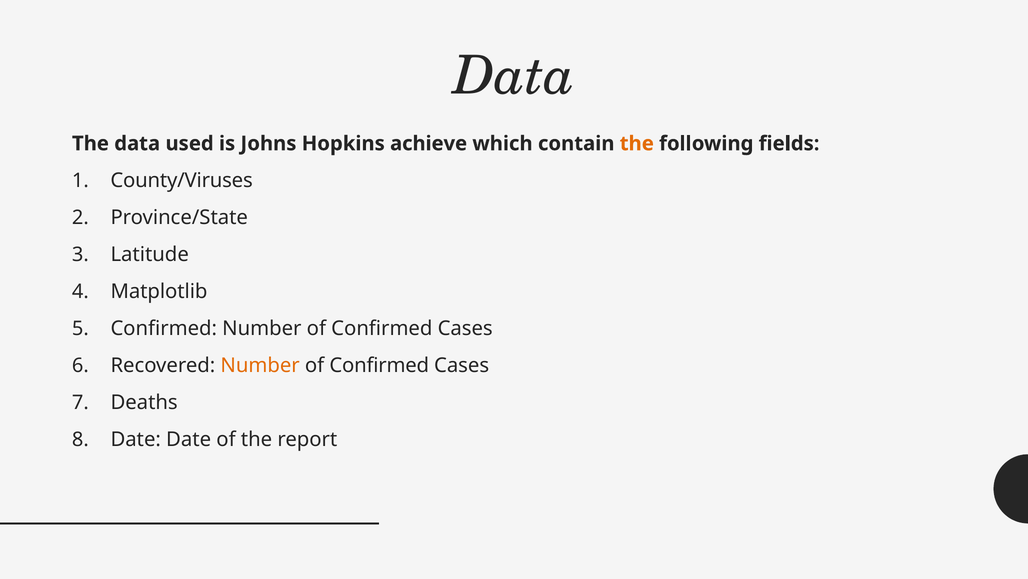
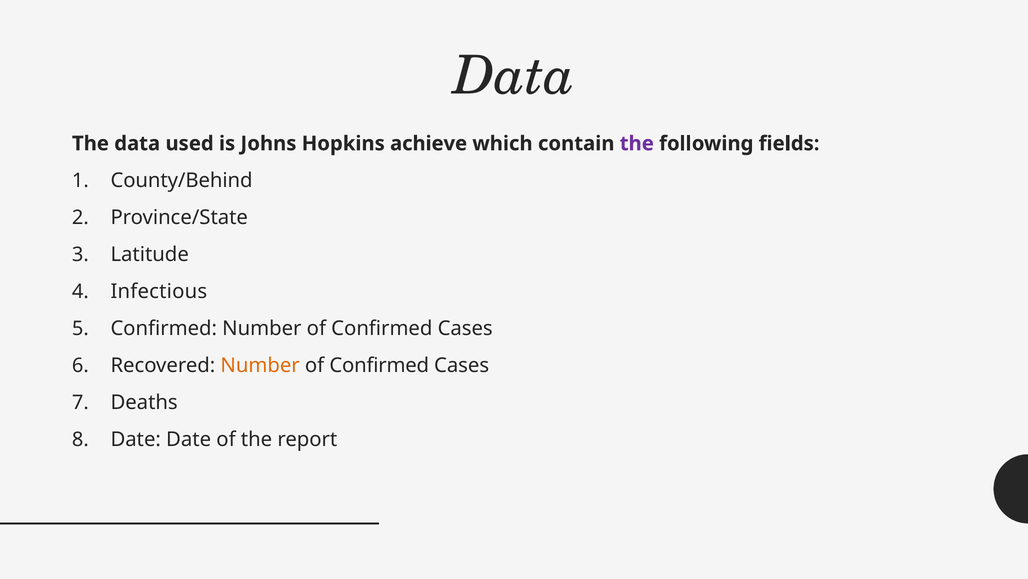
the at (637, 143) colour: orange -> purple
County/Viruses: County/Viruses -> County/Behind
Matplotlib: Matplotlib -> Infectious
